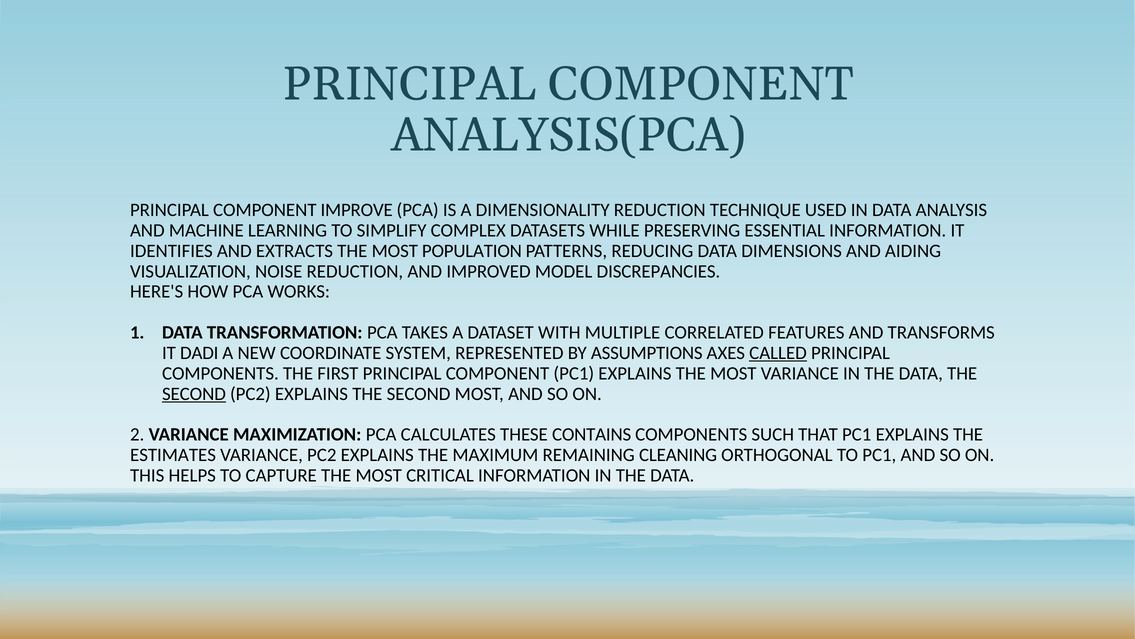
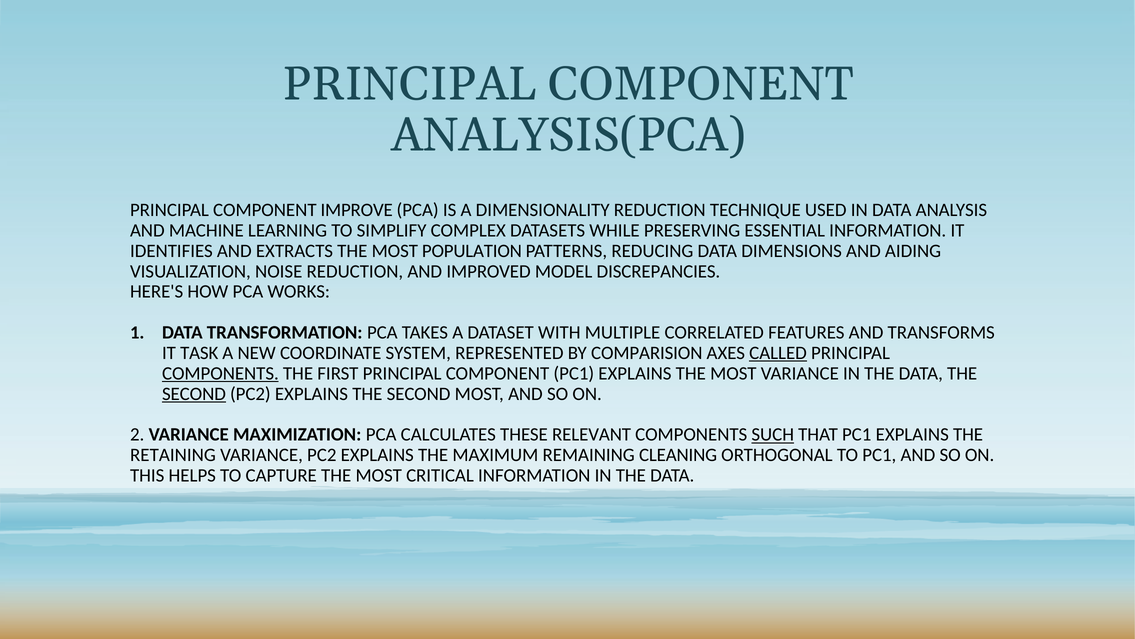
DADI: DADI -> TASK
ASSUMPTIONS: ASSUMPTIONS -> COMPARISION
COMPONENTS at (220, 373) underline: none -> present
CONTAINS: CONTAINS -> RELEVANT
SUCH underline: none -> present
ESTIMATES: ESTIMATES -> RETAINING
